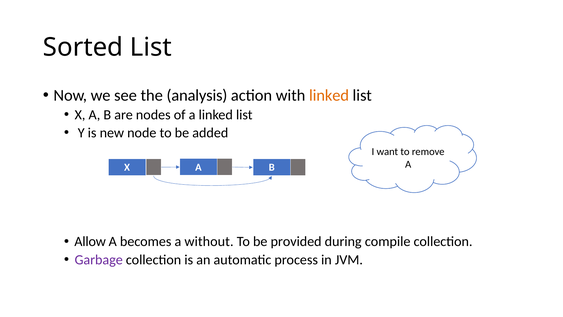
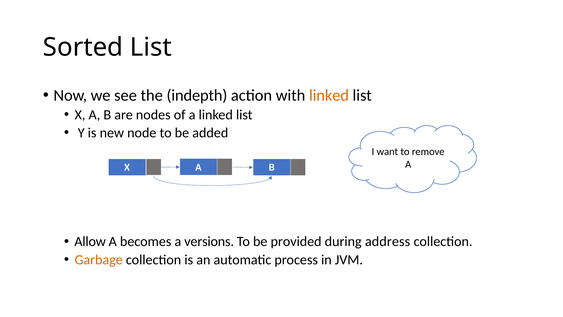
analysis: analysis -> indepth
without: without -> versions
compile: compile -> address
Garbage colour: purple -> orange
